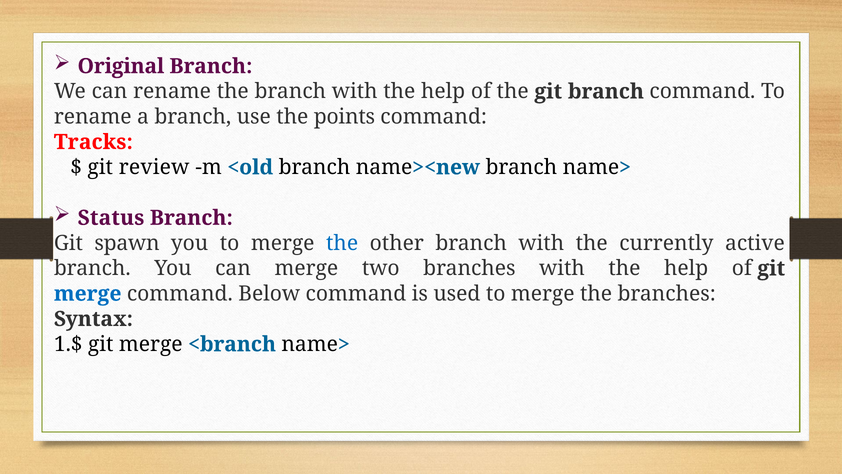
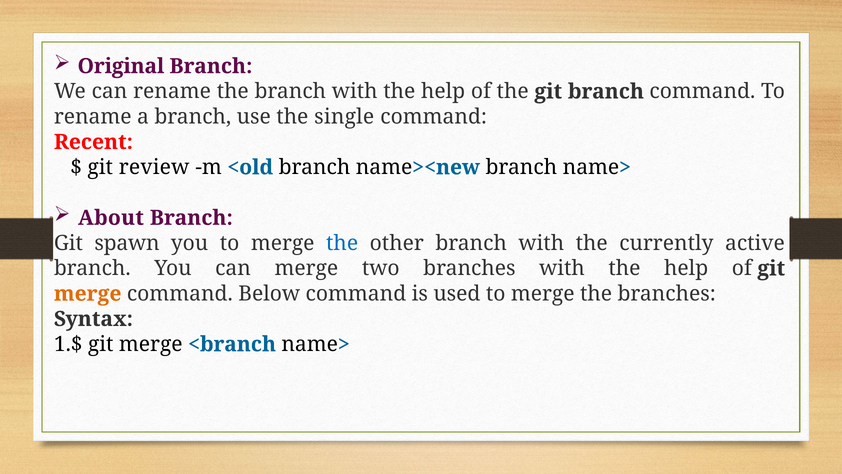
points: points -> single
Tracks: Tracks -> Recent
Status: Status -> About
merge at (88, 294) colour: blue -> orange
